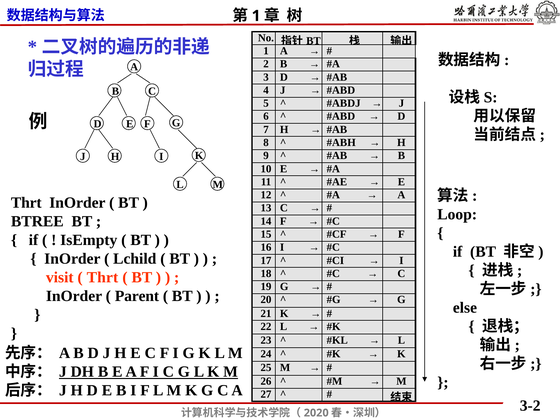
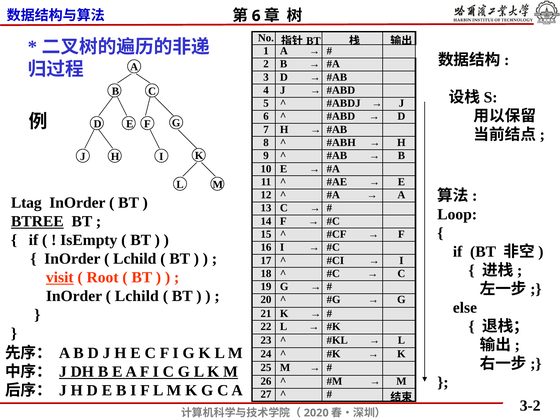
1 at (256, 16): 1 -> 6
Thrt at (26, 203): Thrt -> Ltag
BTREE underline: none -> present
visit underline: none -> present
Thrt at (102, 277): Thrt -> Root
Parent at (137, 296): Parent -> Lchild
